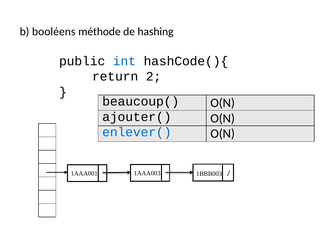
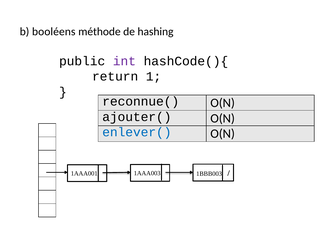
int colour: blue -> purple
2: 2 -> 1
beaucoup(: beaucoup( -> reconnue(
